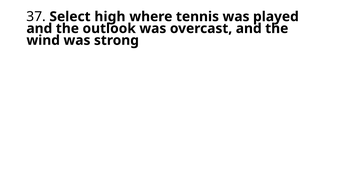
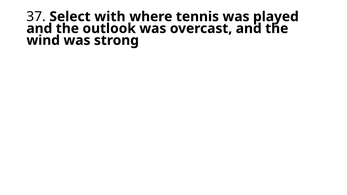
high: high -> with
